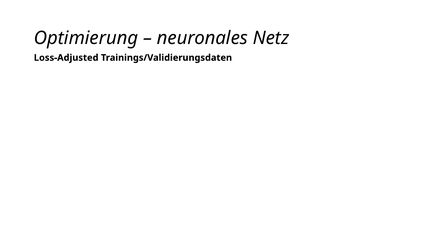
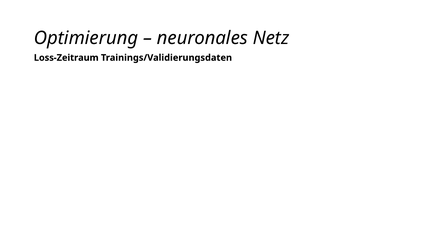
Loss-Adjusted: Loss-Adjusted -> Loss-Zeitraum
